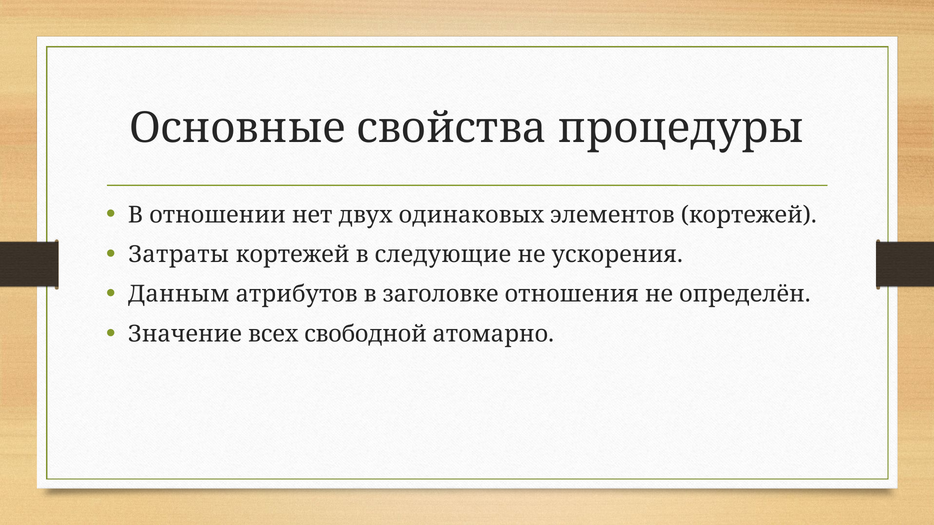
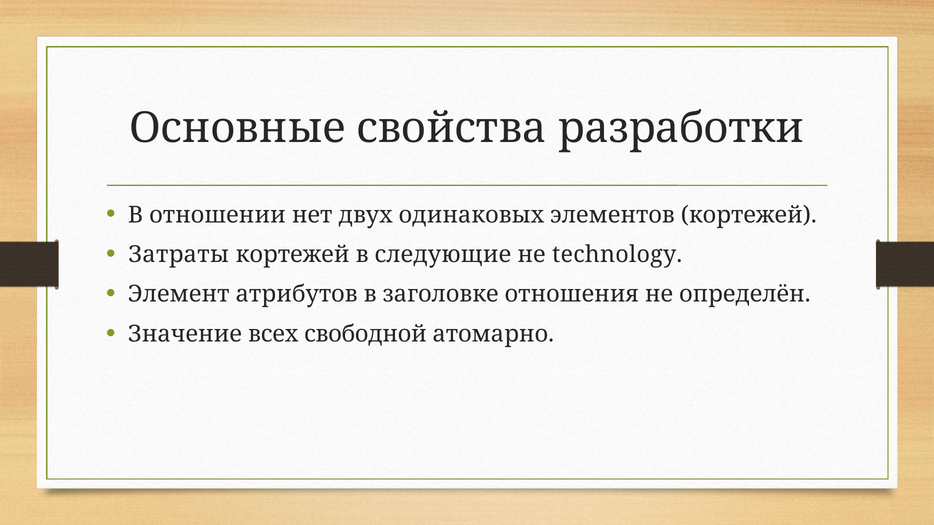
процедуры: процедуры -> разработки
ускорения: ускорения -> technology
Данным: Данным -> Элемент
